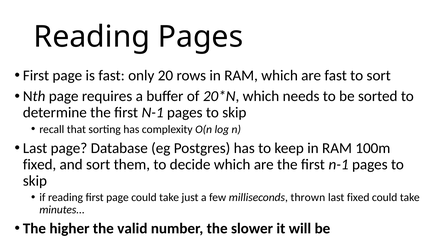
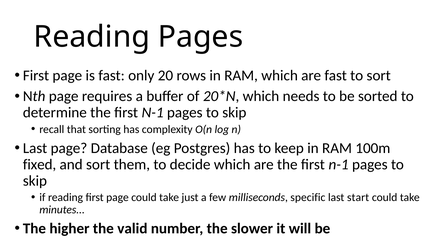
thrown: thrown -> specific
last fixed: fixed -> start
